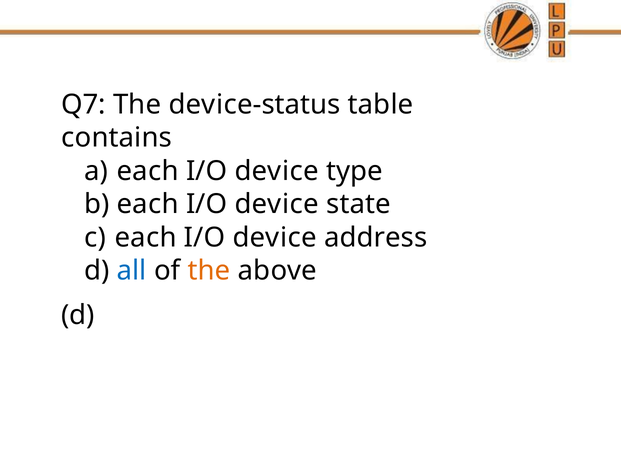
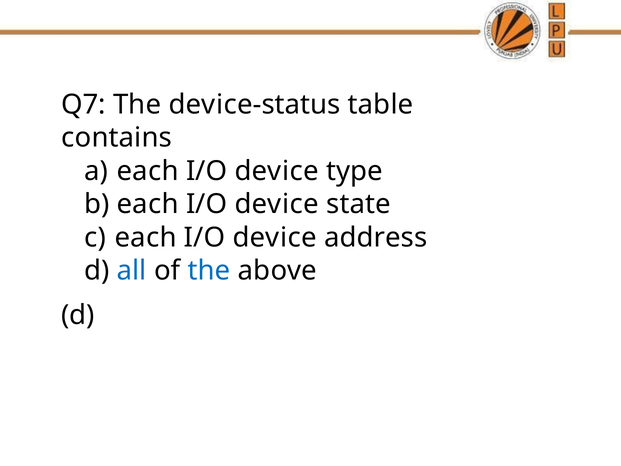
the at (209, 270) colour: orange -> blue
